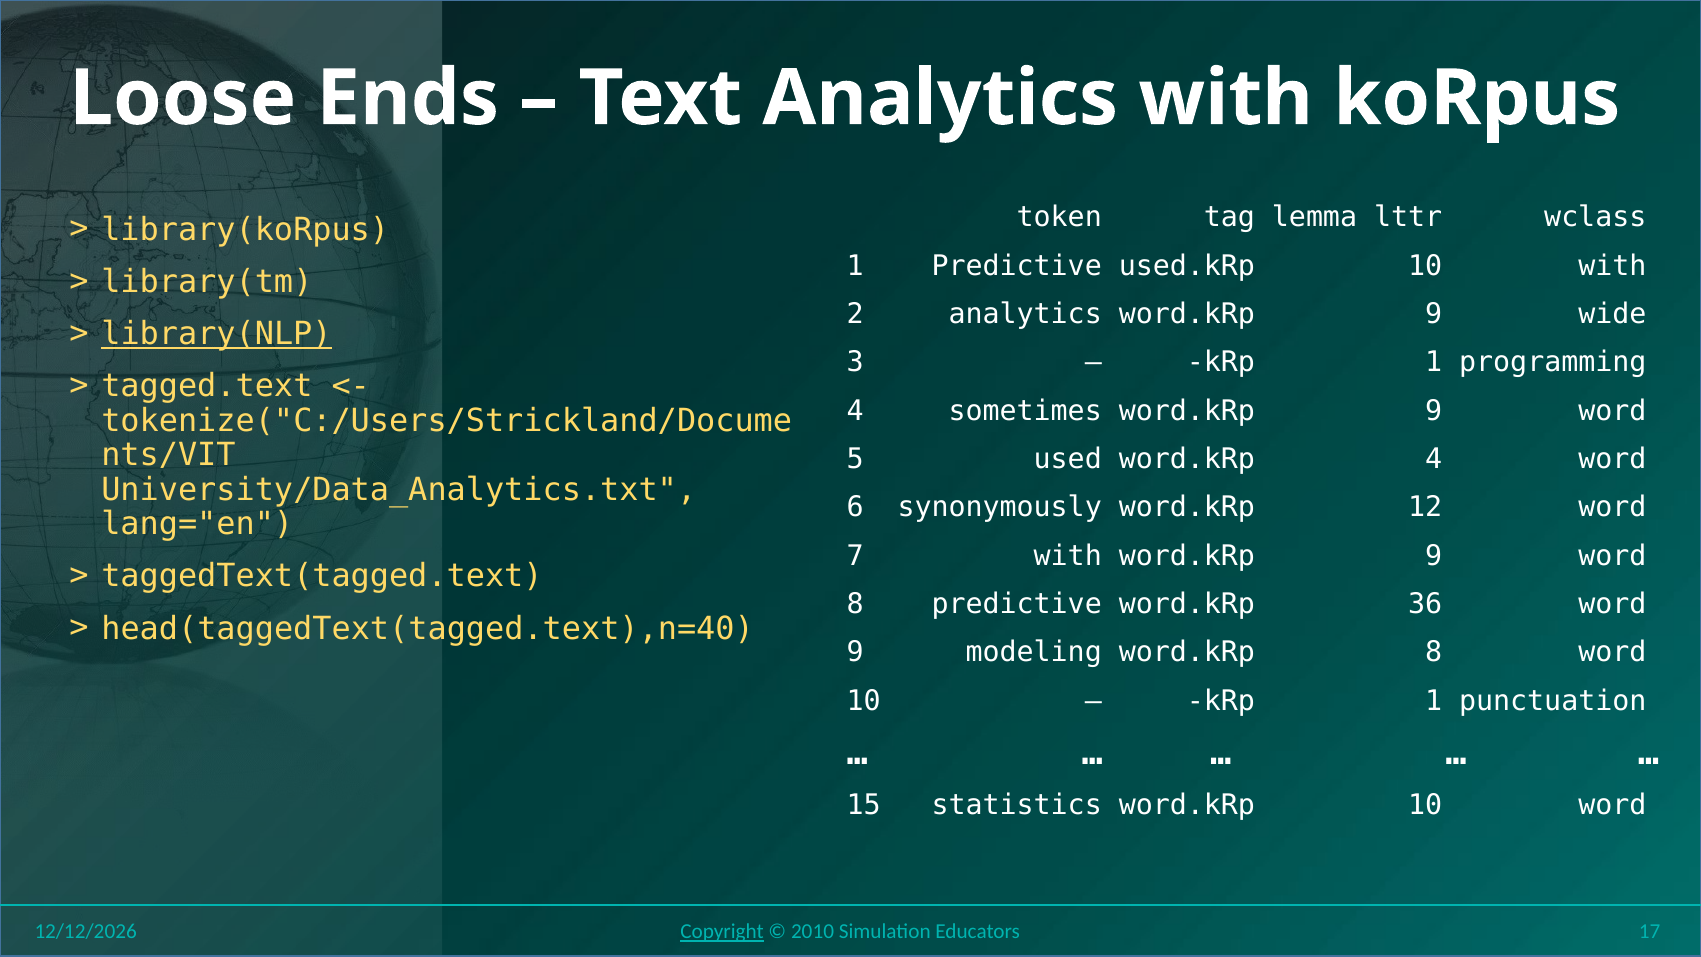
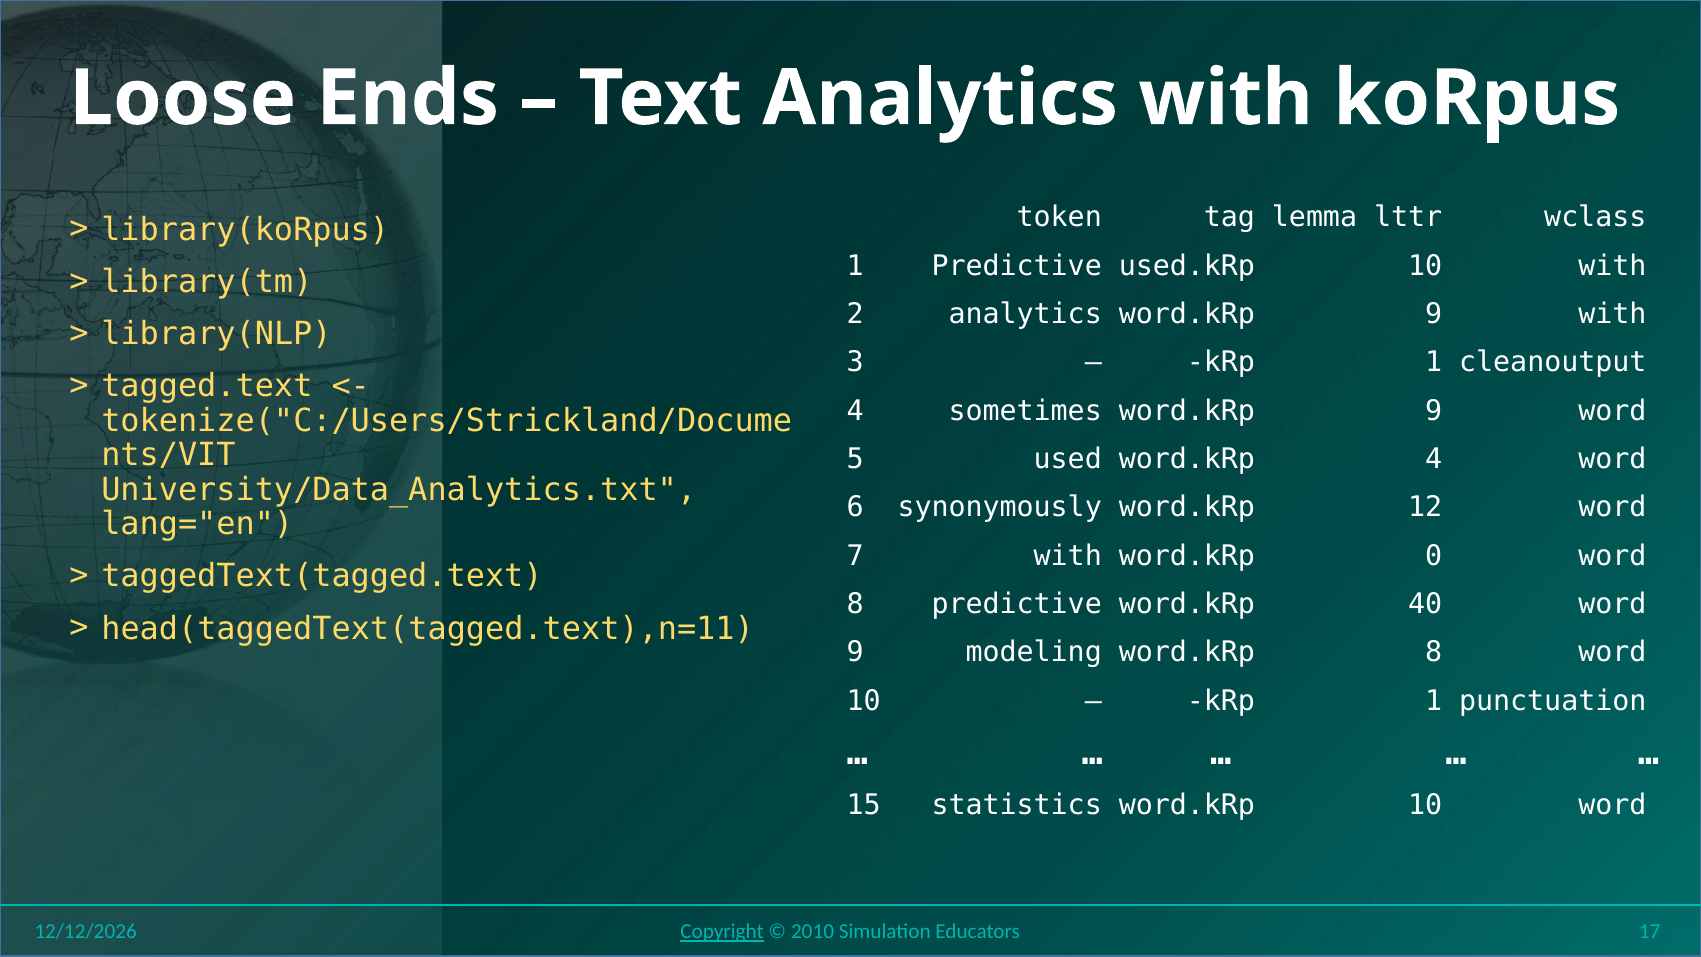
9 wide: wide -> with
library(NLP underline: present -> none
programming: programming -> cleanoutput
with word.kRp 9: 9 -> 0
36: 36 -> 40
head(taggedText(tagged.text),n=40: head(taggedText(tagged.text),n=40 -> head(taggedText(tagged.text),n=11
